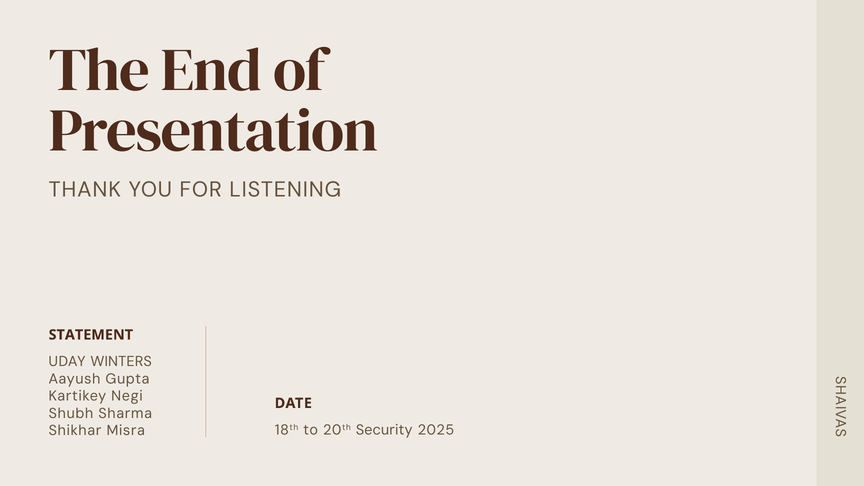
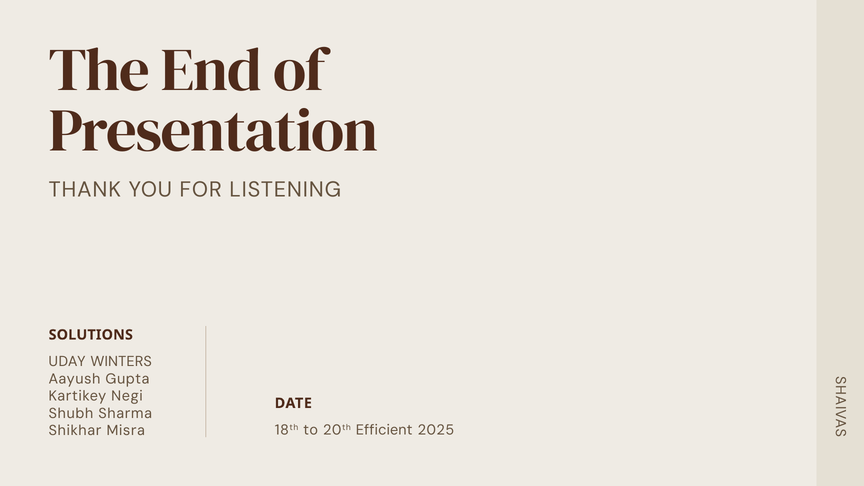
STATEMENT: STATEMENT -> SOLUTIONS
Security: Security -> Efficient
